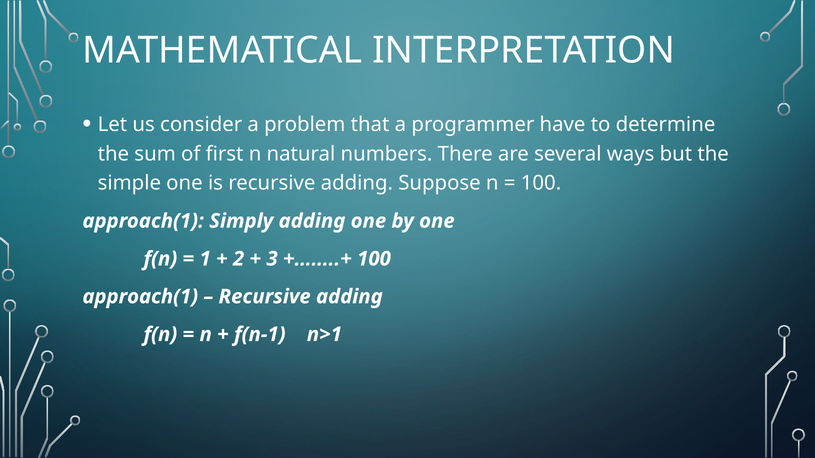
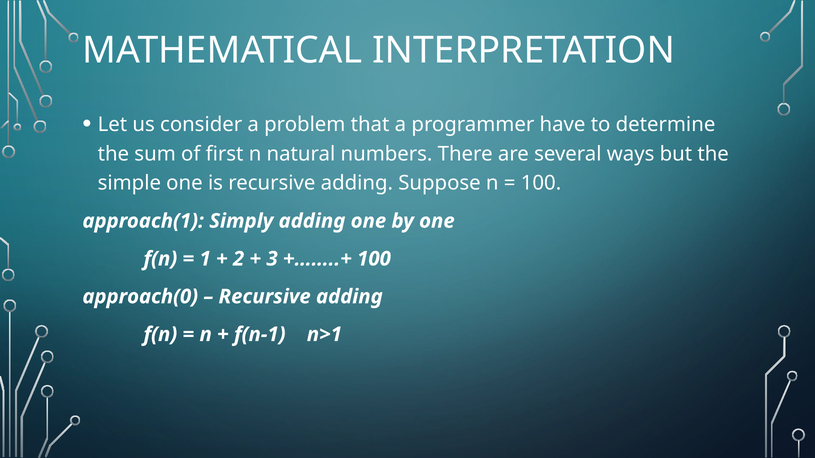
approach(1 at (140, 297): approach(1 -> approach(0
